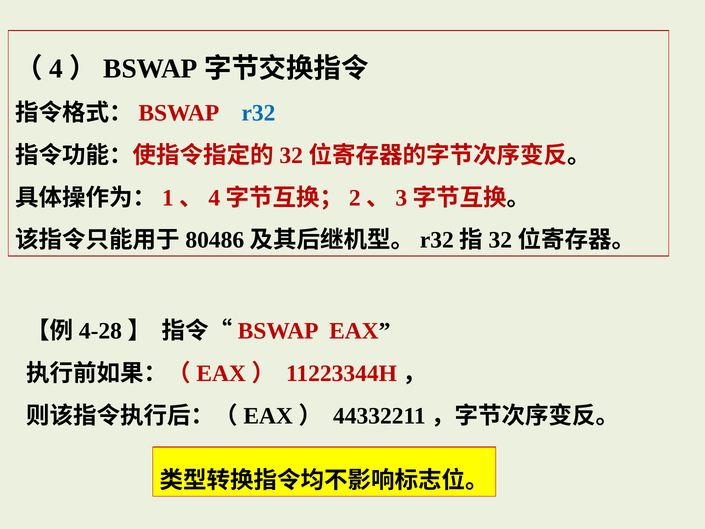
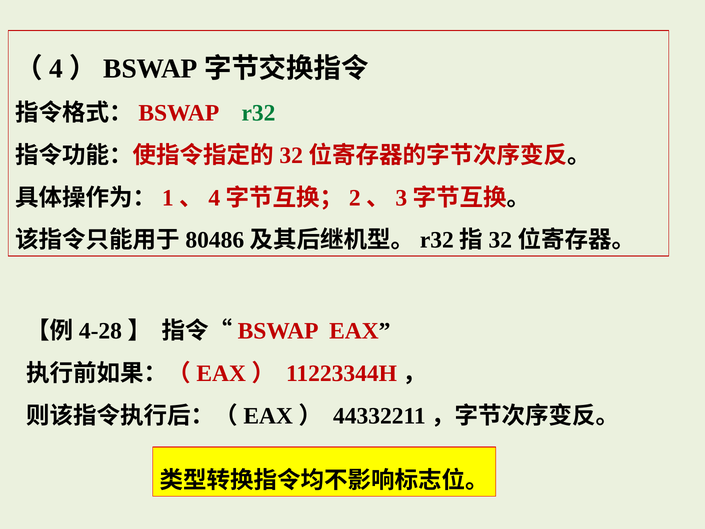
r32 colour: blue -> green
